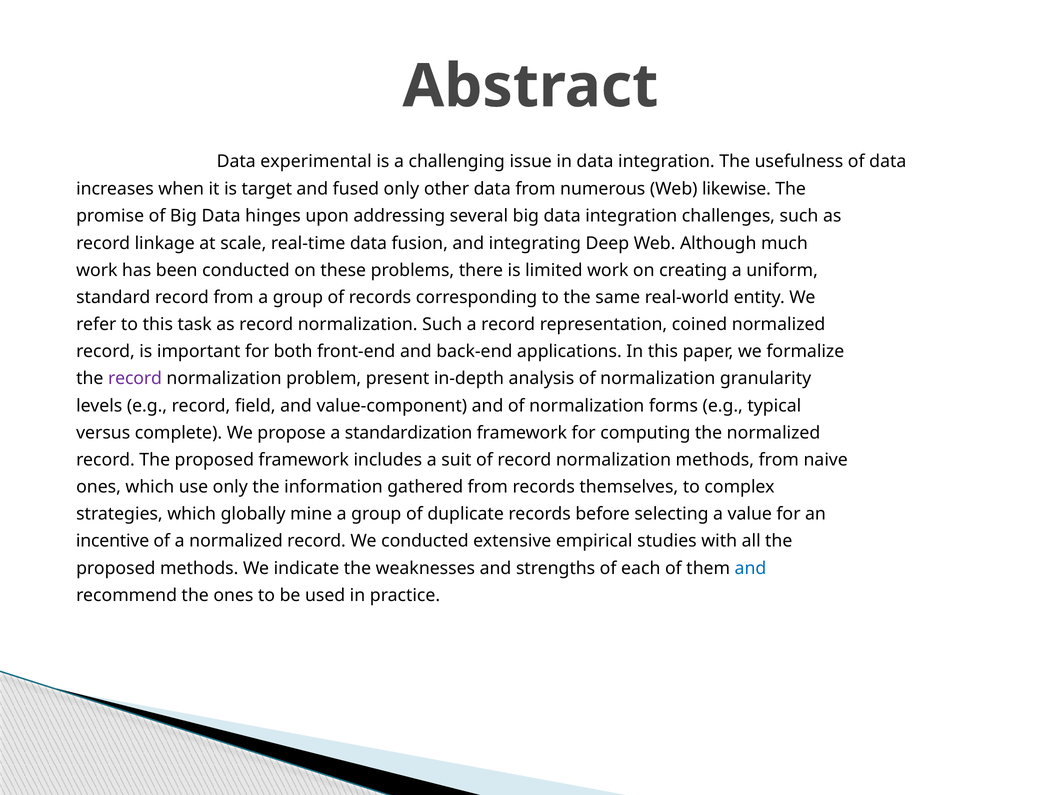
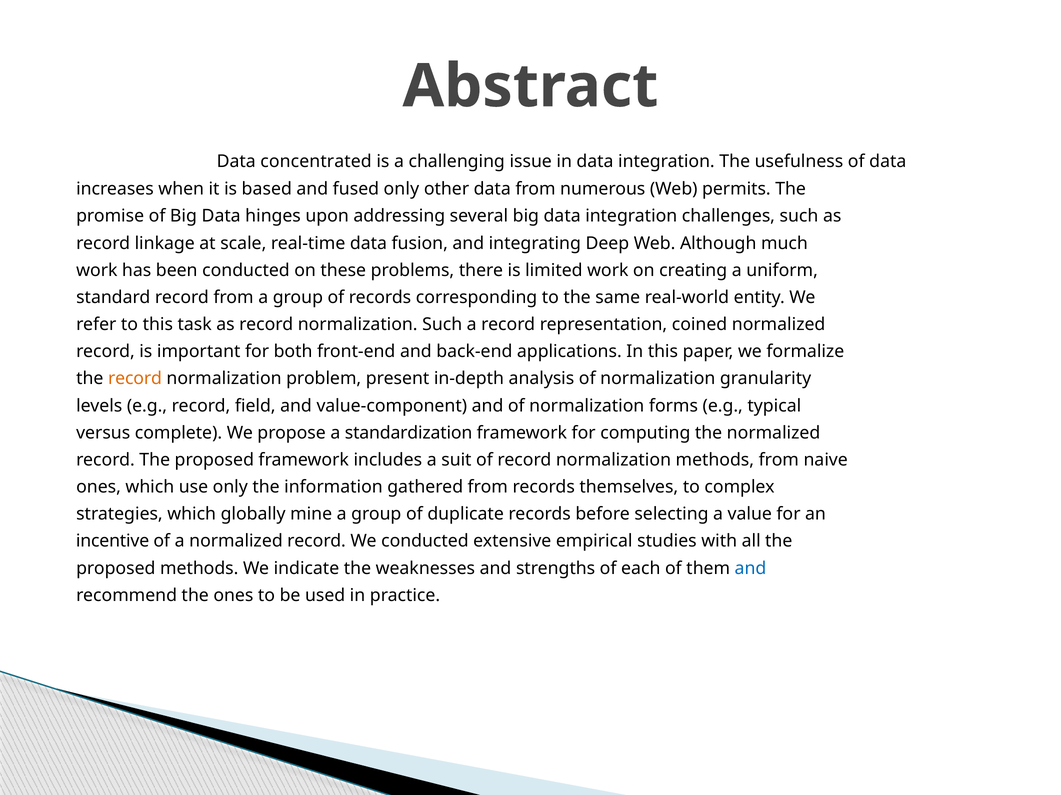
experimental: experimental -> concentrated
target: target -> based
likewise: likewise -> permits
record at (135, 379) colour: purple -> orange
